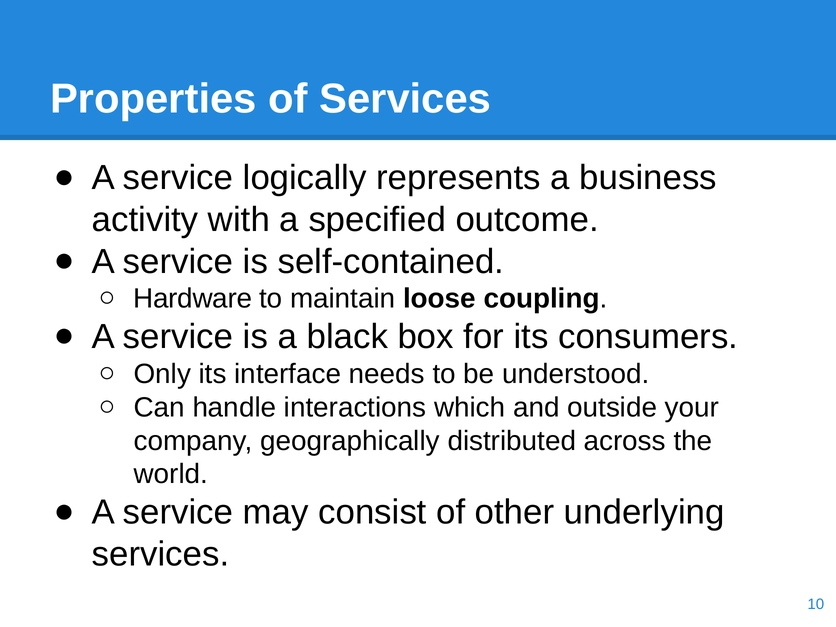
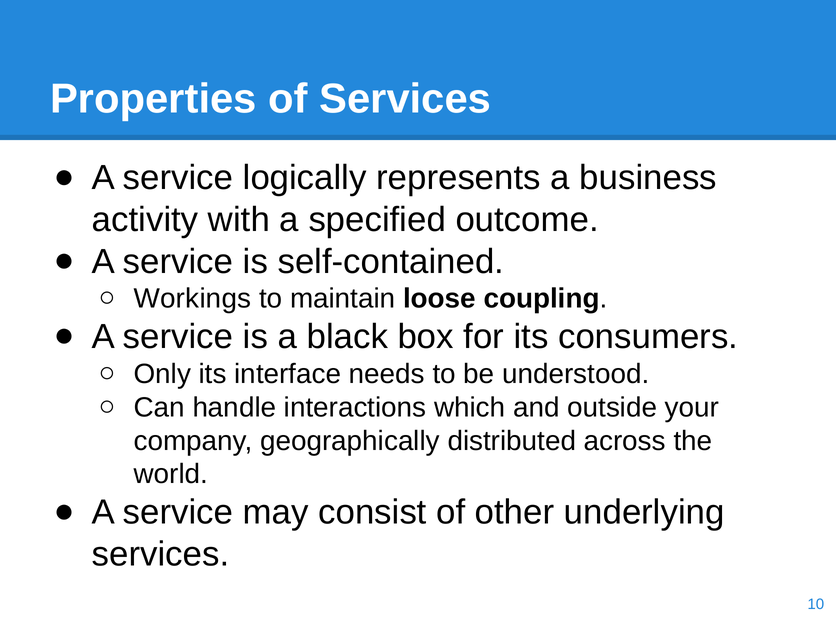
Hardware: Hardware -> Workings
